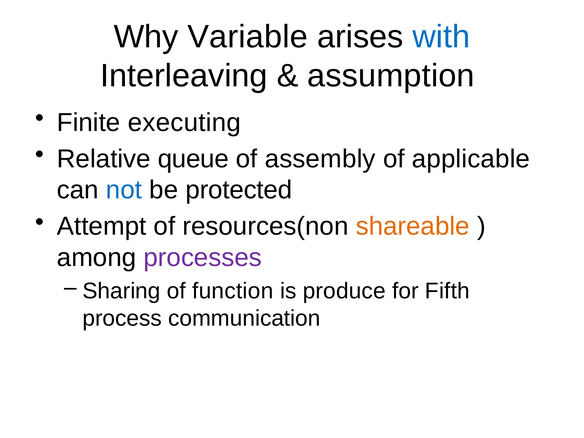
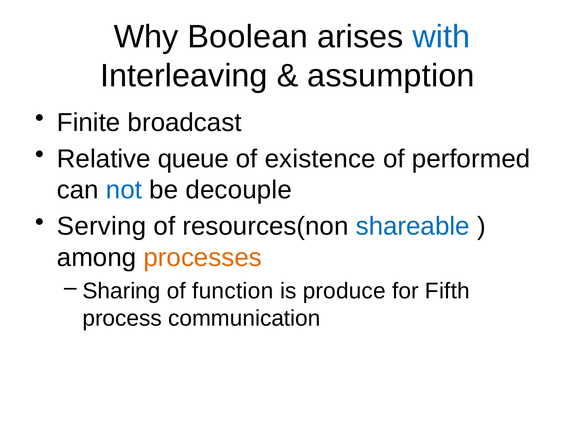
Variable: Variable -> Boolean
executing: executing -> broadcast
assembly: assembly -> existence
applicable: applicable -> performed
protected: protected -> decouple
Attempt: Attempt -> Serving
shareable colour: orange -> blue
processes colour: purple -> orange
